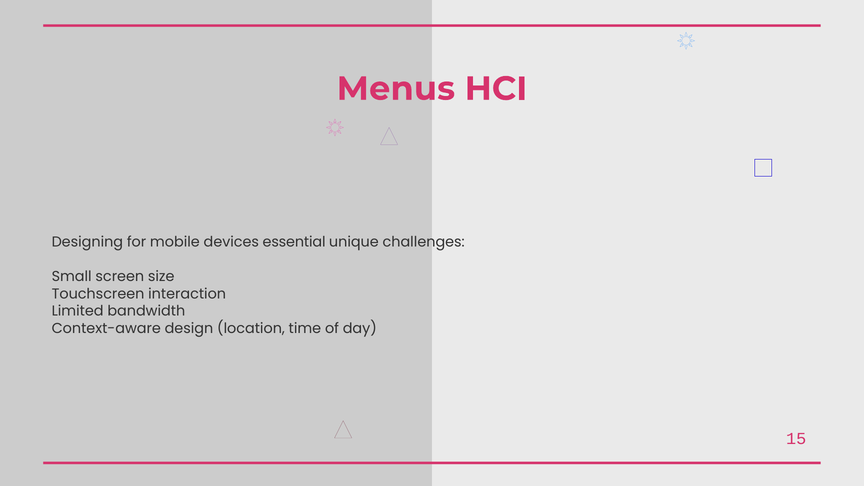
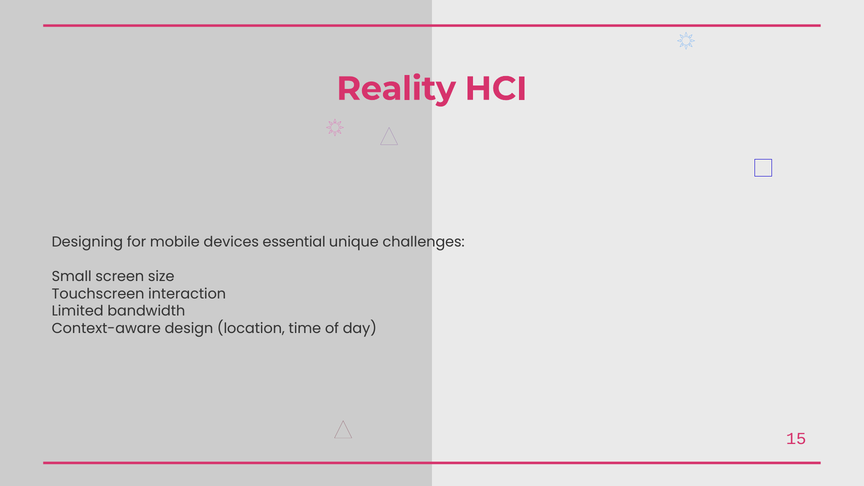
Menus: Menus -> Reality
